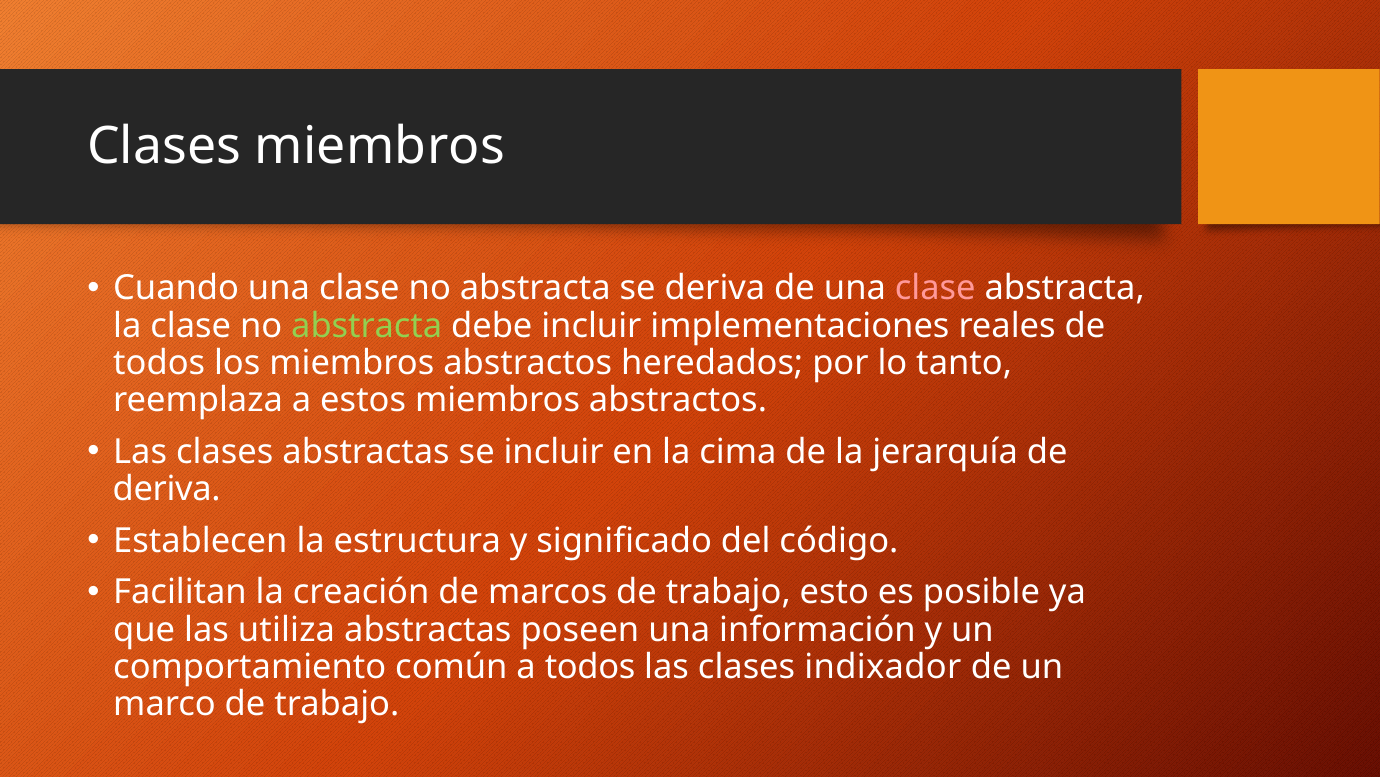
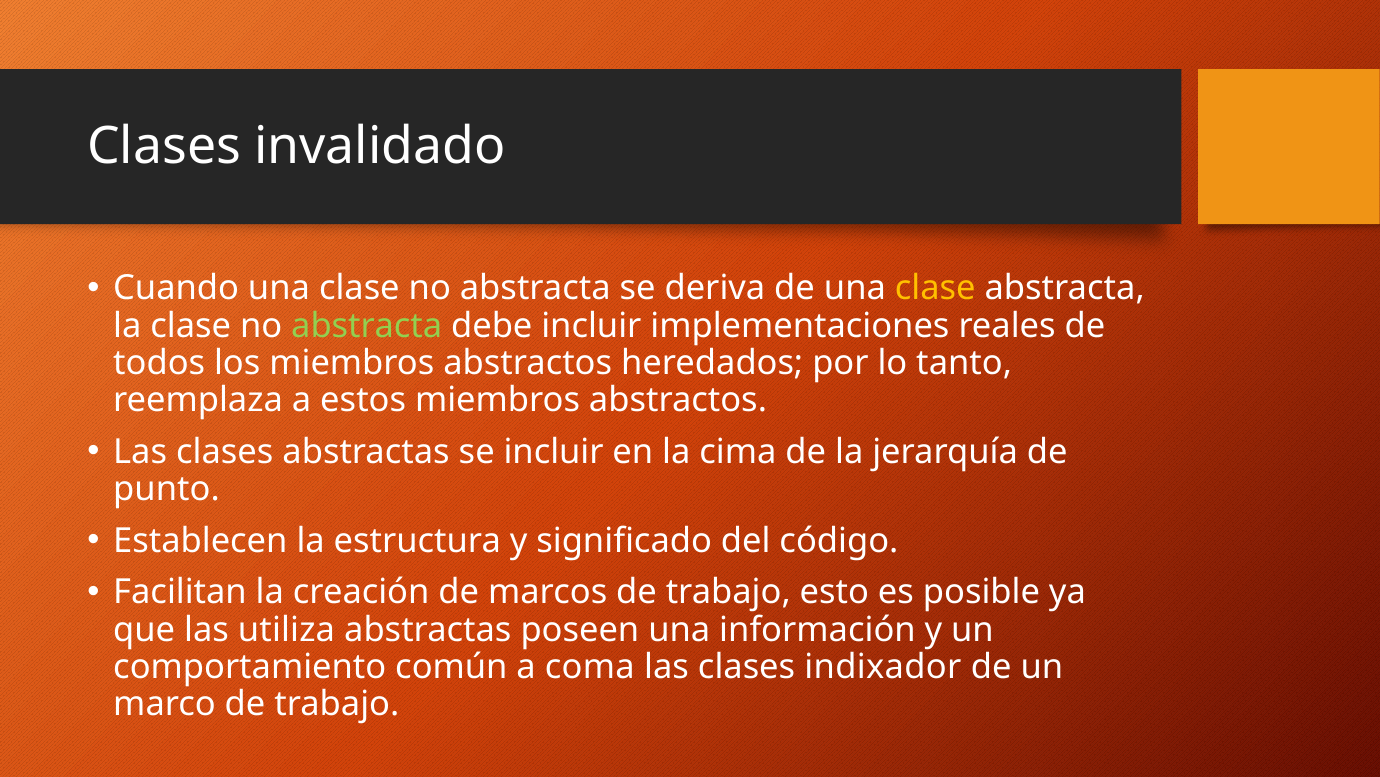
Clases miembros: miembros -> invalidado
clase at (935, 288) colour: pink -> yellow
deriva at (167, 489): deriva -> punto
a todos: todos -> coma
